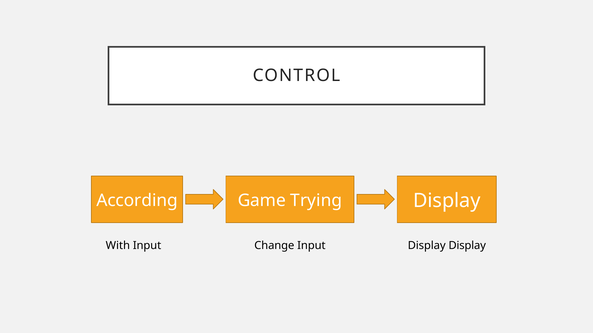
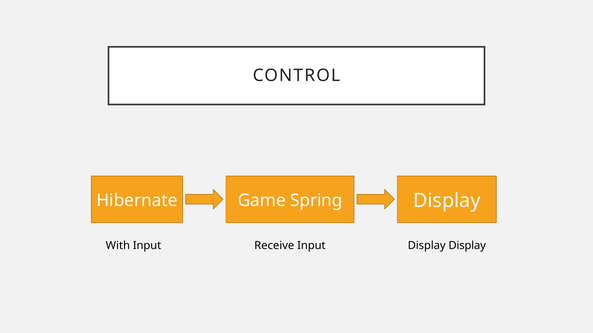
According: According -> Hibernate
Trying: Trying -> Spring
Change: Change -> Receive
